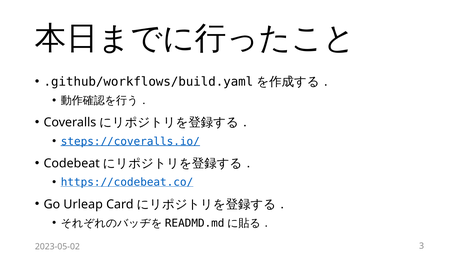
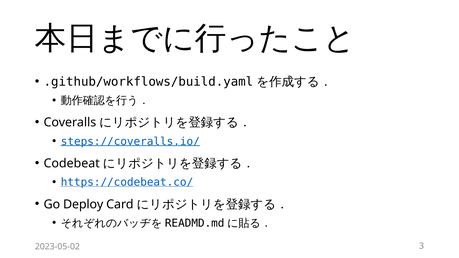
Urleap: Urleap -> Deploy
